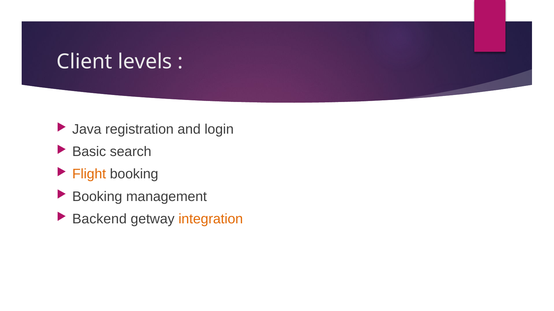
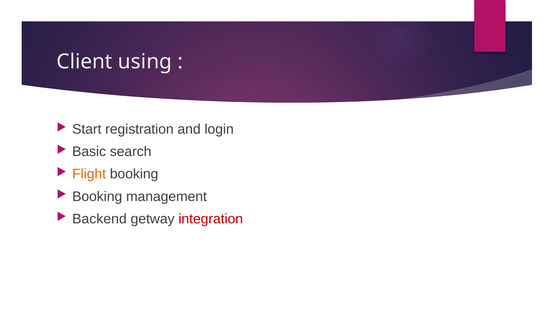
levels: levels -> using
Java: Java -> Start
integration colour: orange -> red
